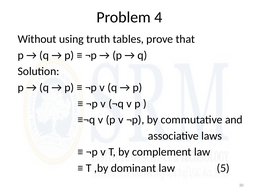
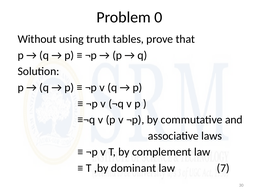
4: 4 -> 0
5: 5 -> 7
